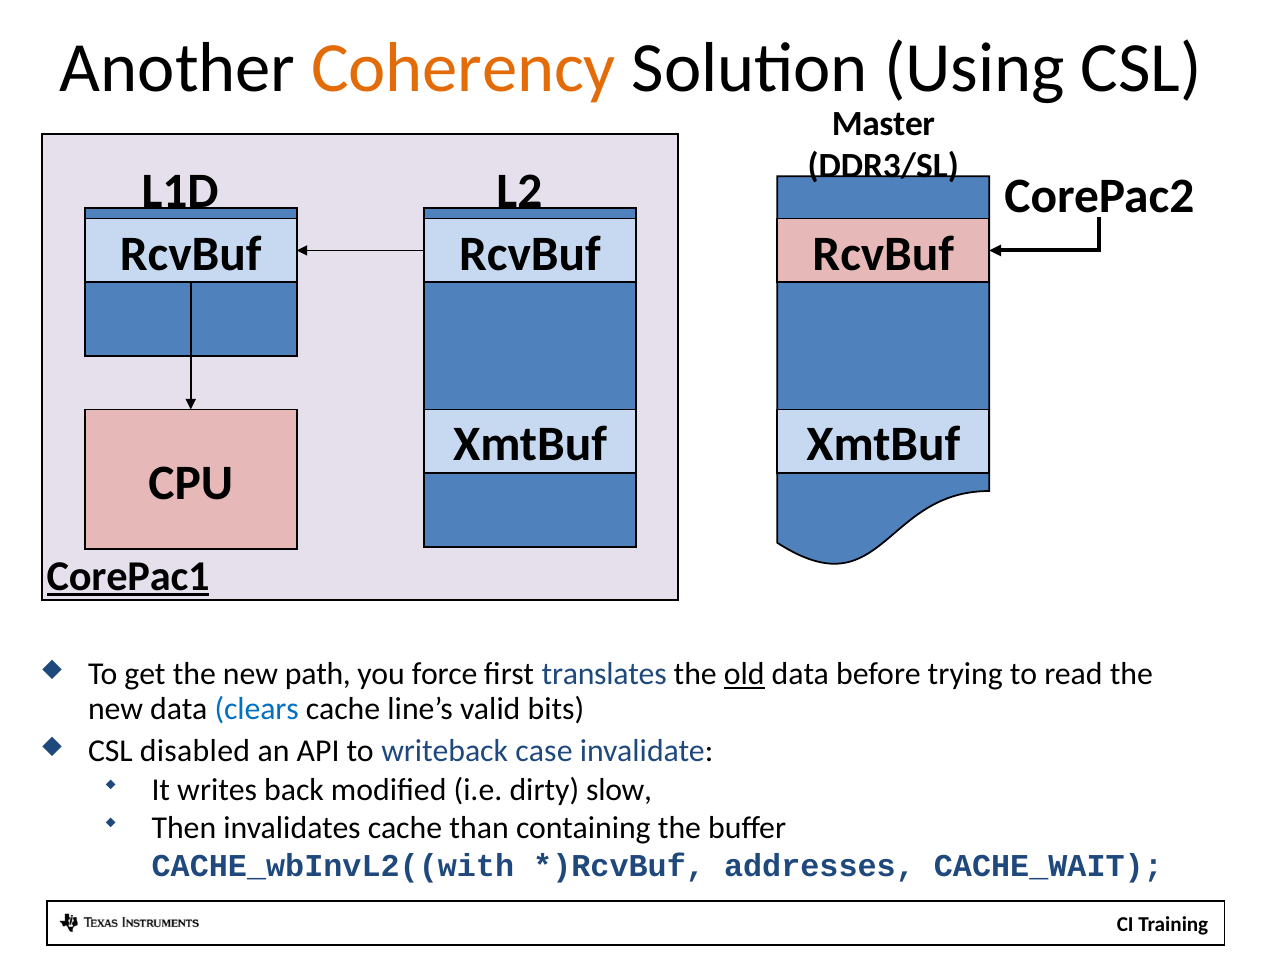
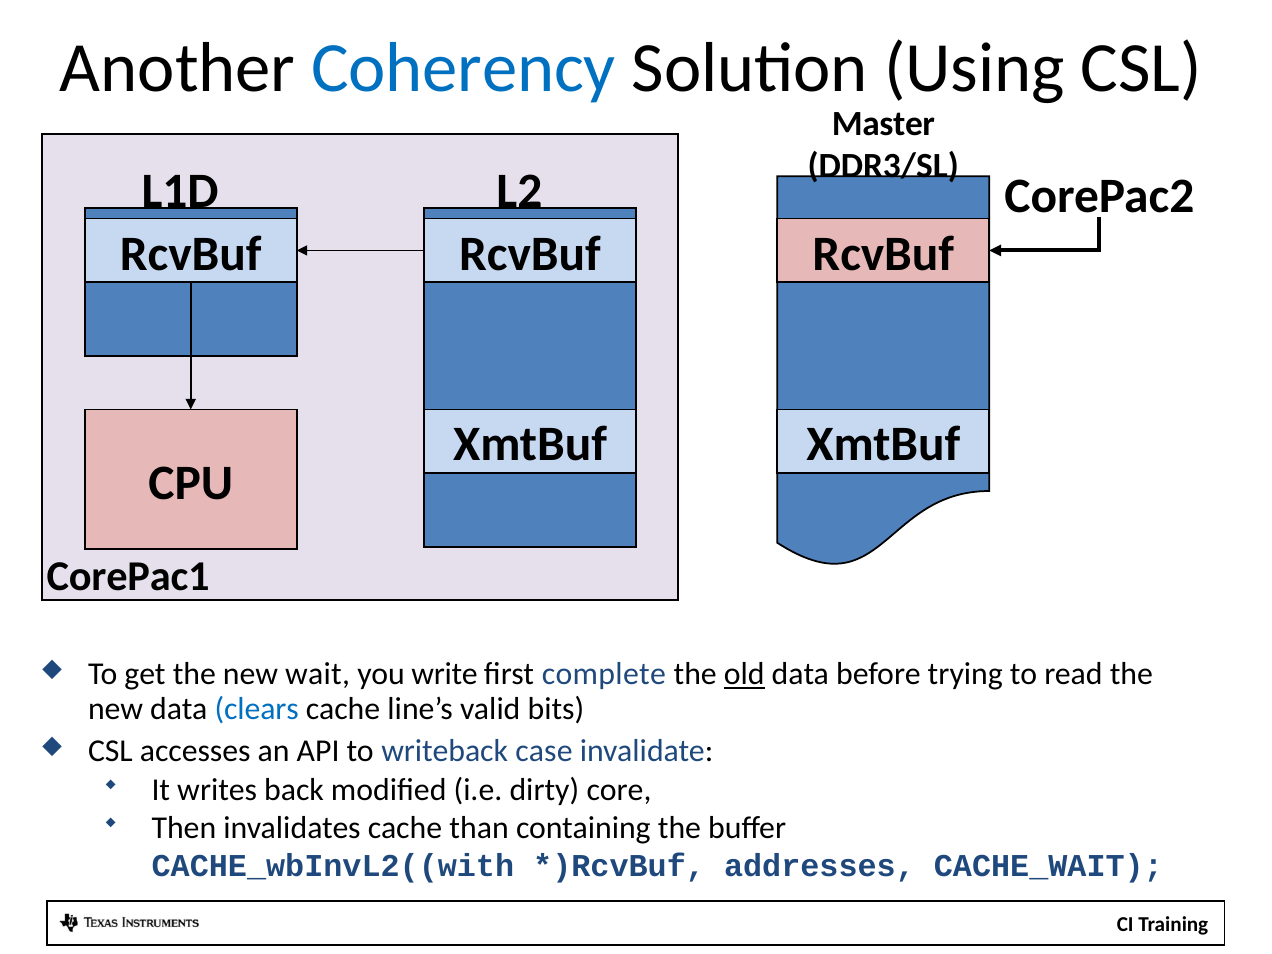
Coherency colour: orange -> blue
CorePac1 underline: present -> none
path: path -> wait
force: force -> write
translates: translates -> complete
disabled: disabled -> accesses
slow: slow -> core
